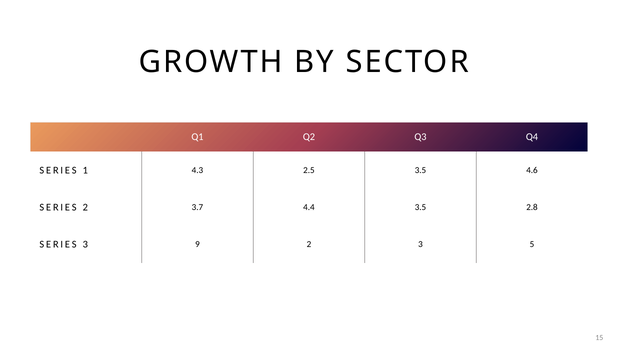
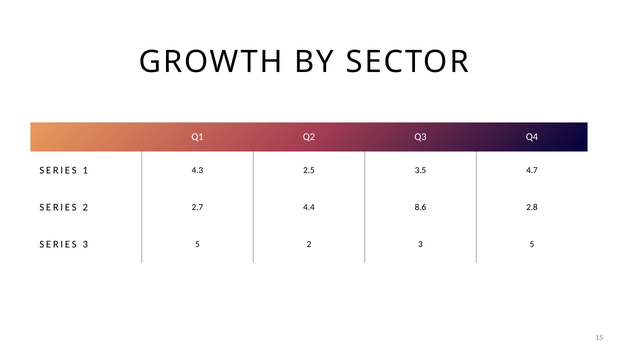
4.6: 4.6 -> 4.7
3.7: 3.7 -> 2.7
4.4 3.5: 3.5 -> 8.6
SERIES 3 9: 9 -> 5
